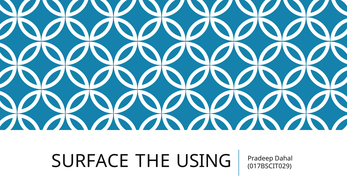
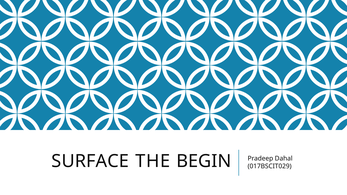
USING: USING -> BEGIN
